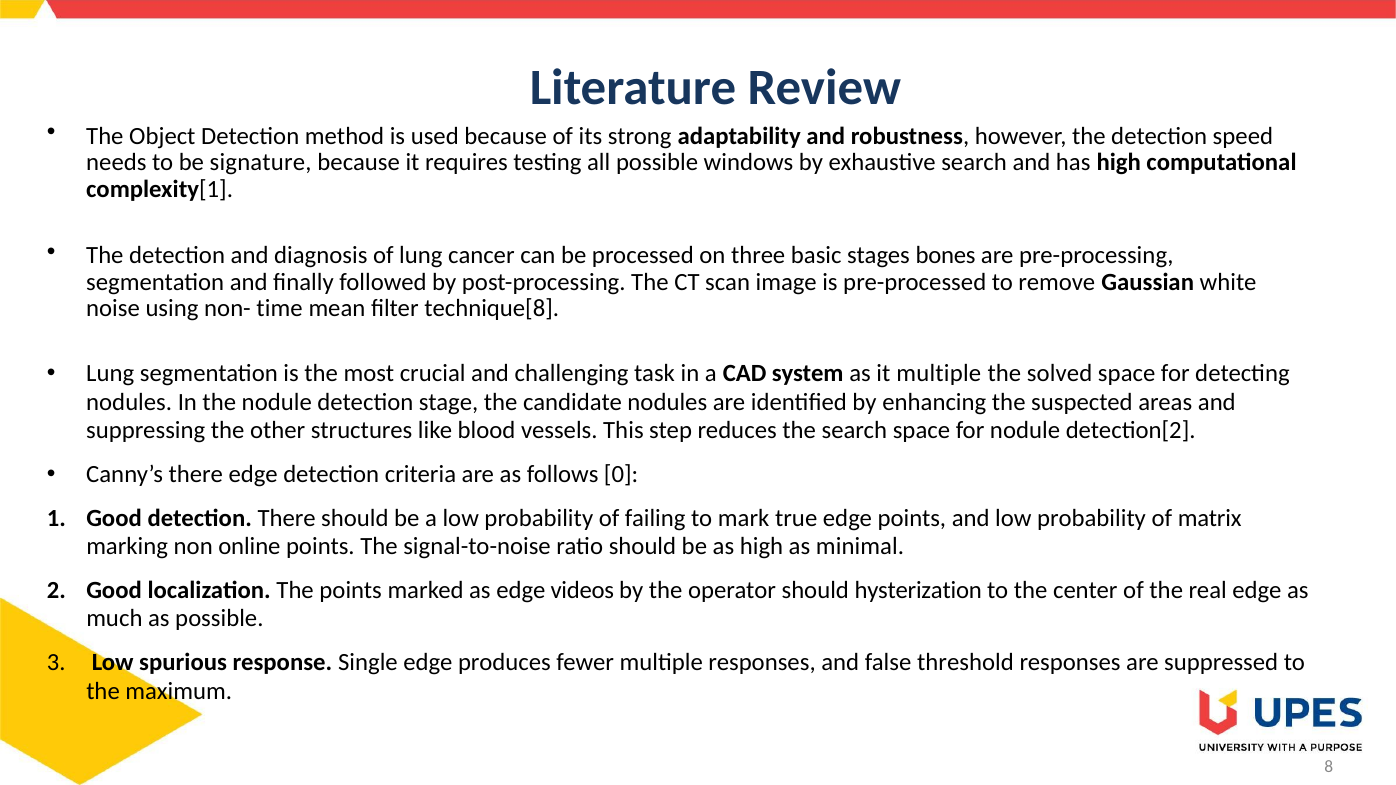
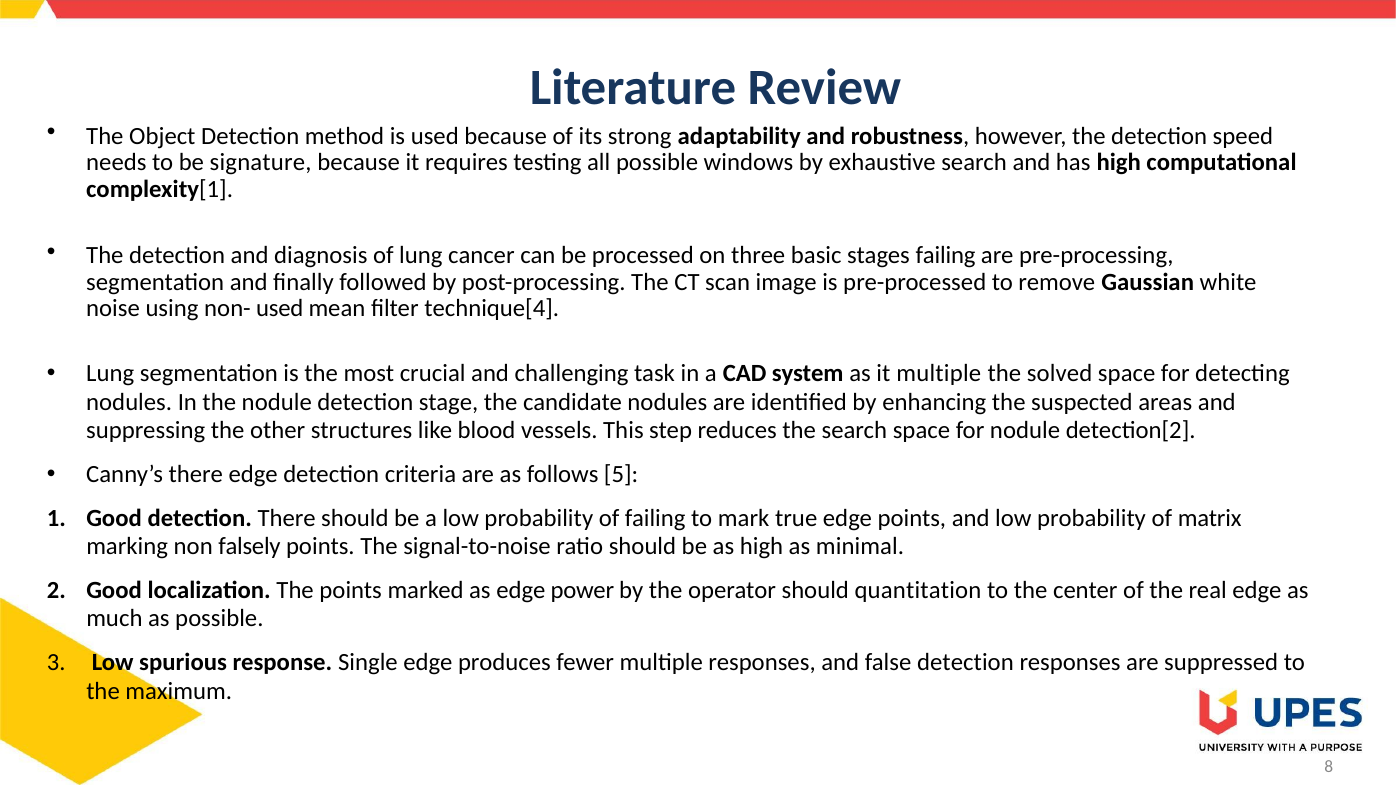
stages bones: bones -> failing
non- time: time -> used
technique[8: technique[8 -> technique[4
0: 0 -> 5
online: online -> falsely
videos: videos -> power
hysterization: hysterization -> quantitation
false threshold: threshold -> detection
